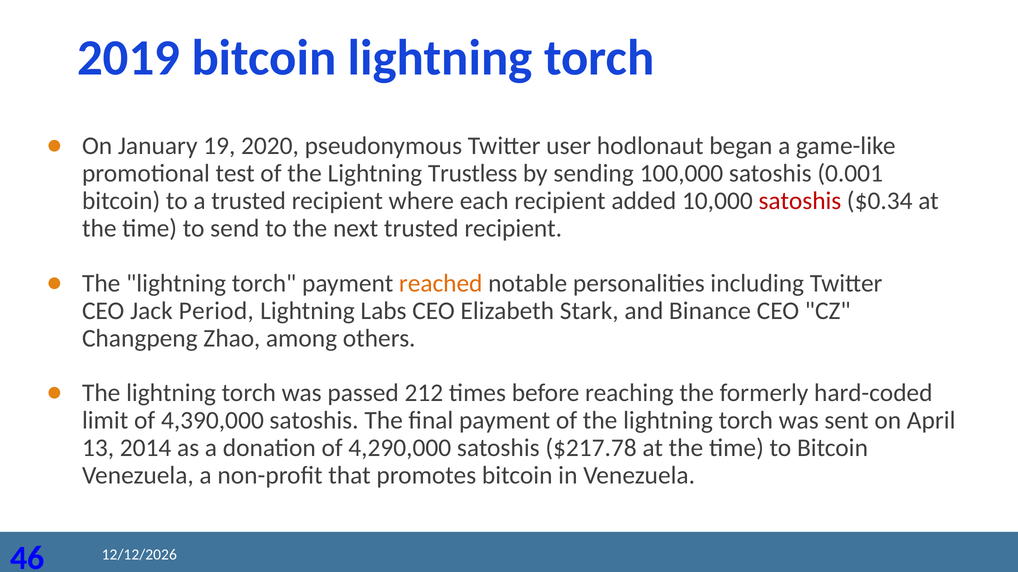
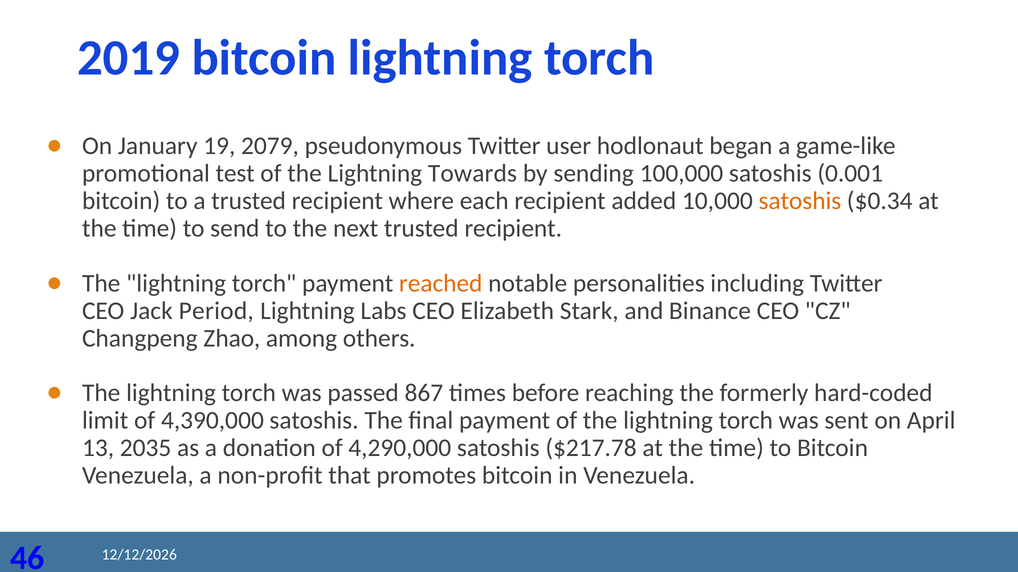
2020: 2020 -> 2079
Trustless: Trustless -> Towards
satoshis at (800, 201) colour: red -> orange
212: 212 -> 867
2014: 2014 -> 2035
